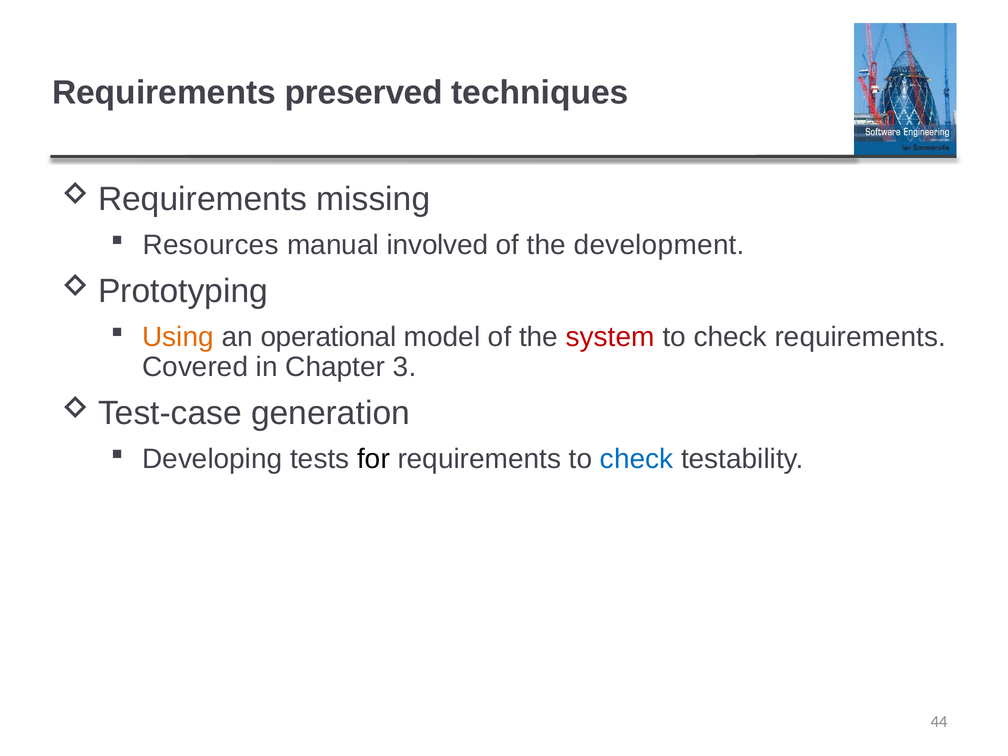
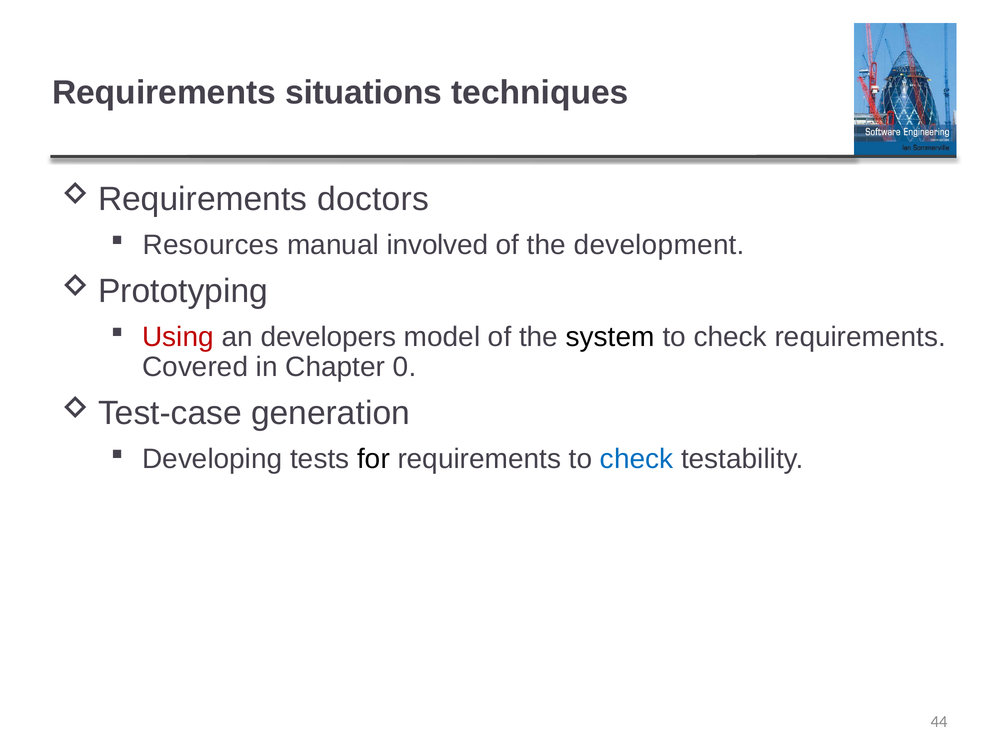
preserved: preserved -> situations
missing: missing -> doctors
Using colour: orange -> red
operational: operational -> developers
system colour: red -> black
3: 3 -> 0
